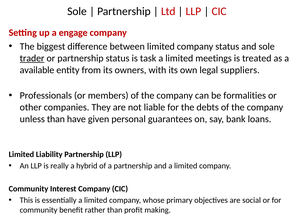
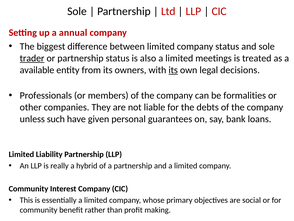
engage: engage -> annual
task: task -> also
its at (173, 70) underline: none -> present
suppliers: suppliers -> decisions
unless than: than -> such
